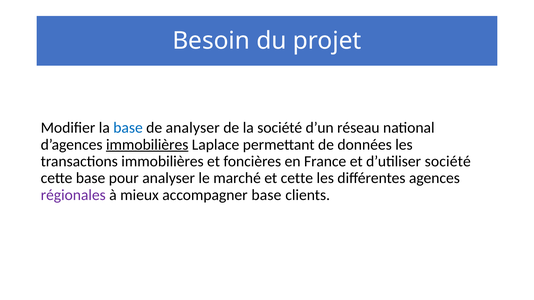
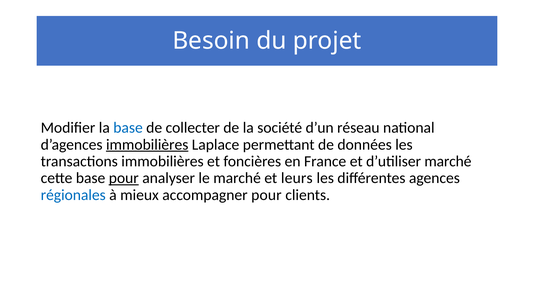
de analyser: analyser -> collecter
d’utiliser société: société -> marché
pour at (124, 178) underline: none -> present
et cette: cette -> leurs
régionales colour: purple -> blue
accompagner base: base -> pour
